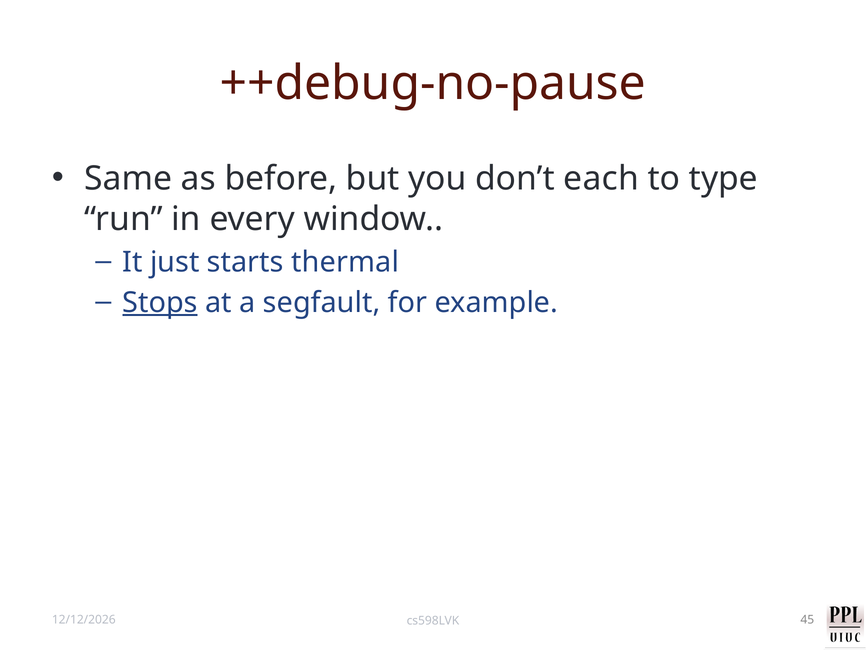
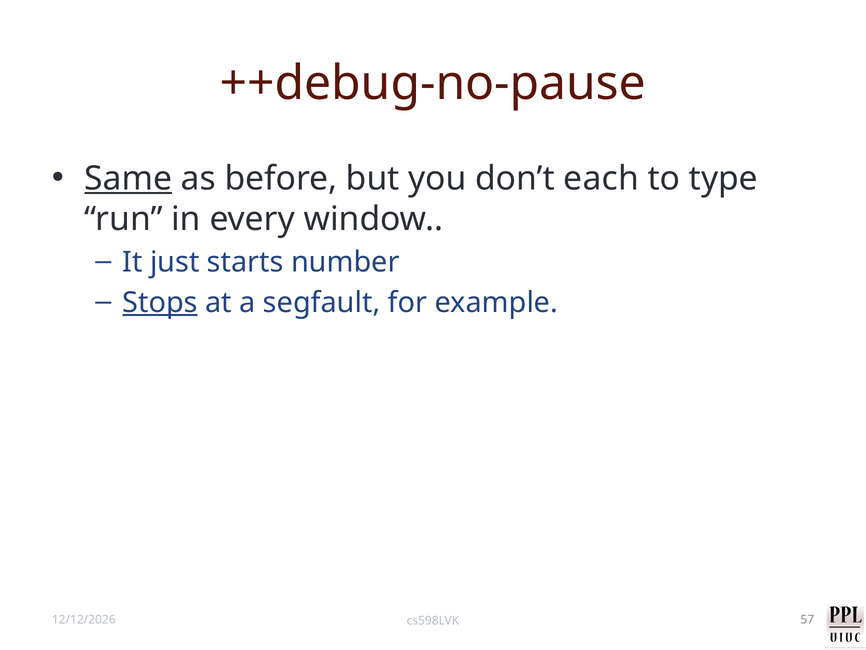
Same underline: none -> present
thermal: thermal -> number
45: 45 -> 57
